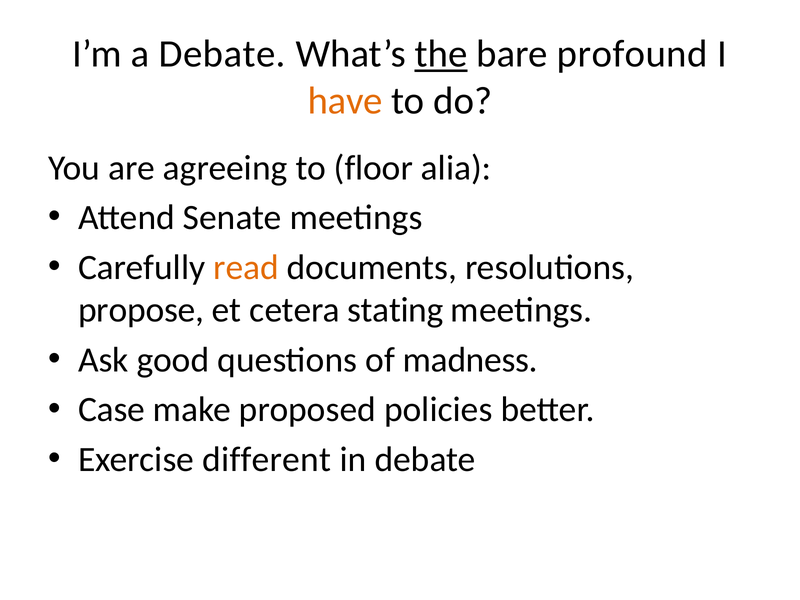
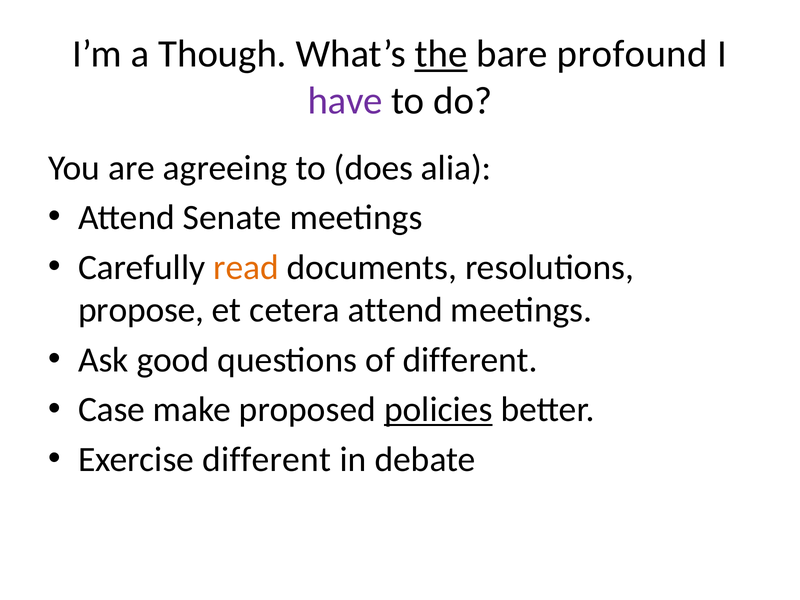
a Debate: Debate -> Though
have colour: orange -> purple
floor: floor -> does
cetera stating: stating -> attend
of madness: madness -> different
policies underline: none -> present
